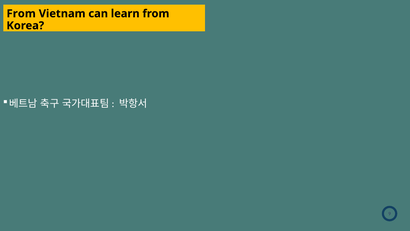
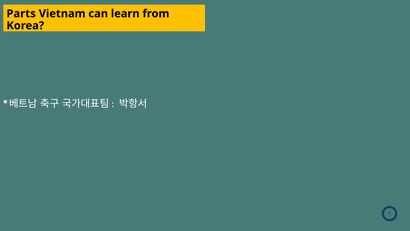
From at (21, 14): From -> Parts
